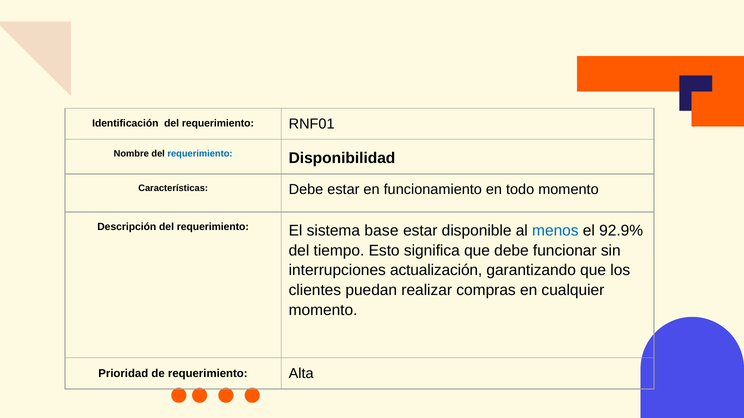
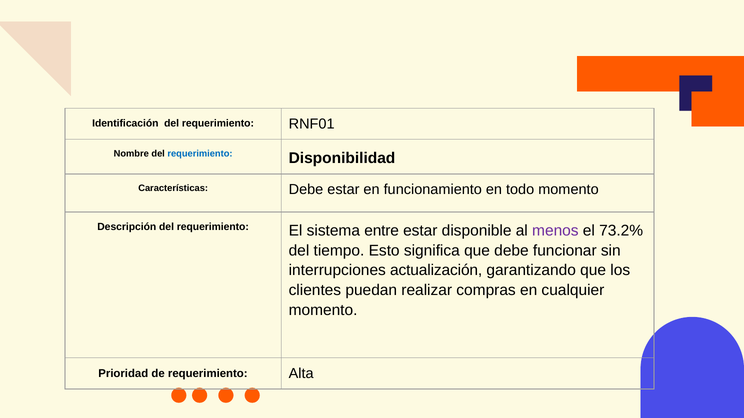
base: base -> entre
menos colour: blue -> purple
92.9%: 92.9% -> 73.2%
